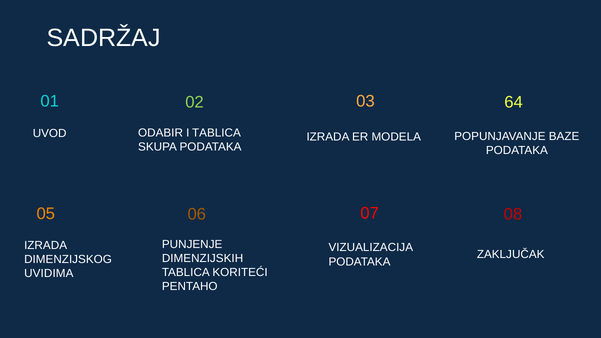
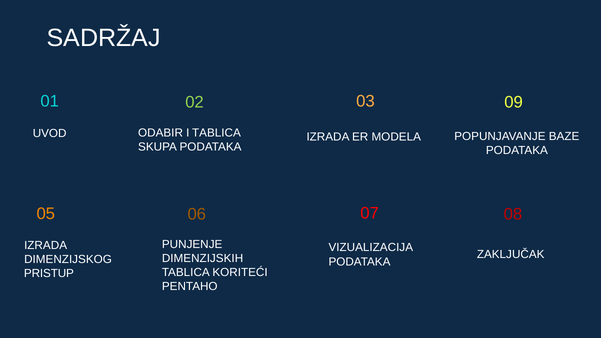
64: 64 -> 09
UVIDIMA: UVIDIMA -> PRISTUP
